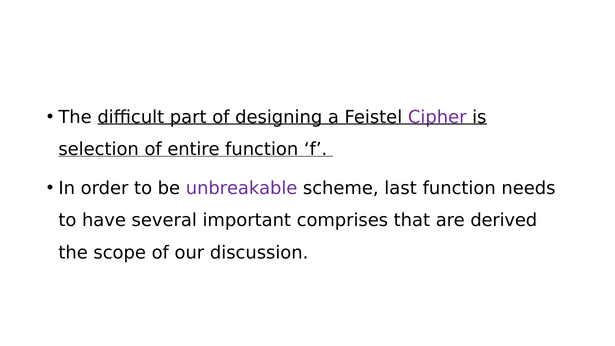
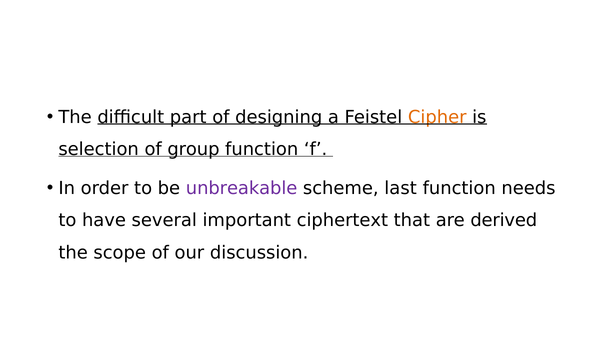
Cipher colour: purple -> orange
entire: entire -> group
comprises: comprises -> ciphertext
